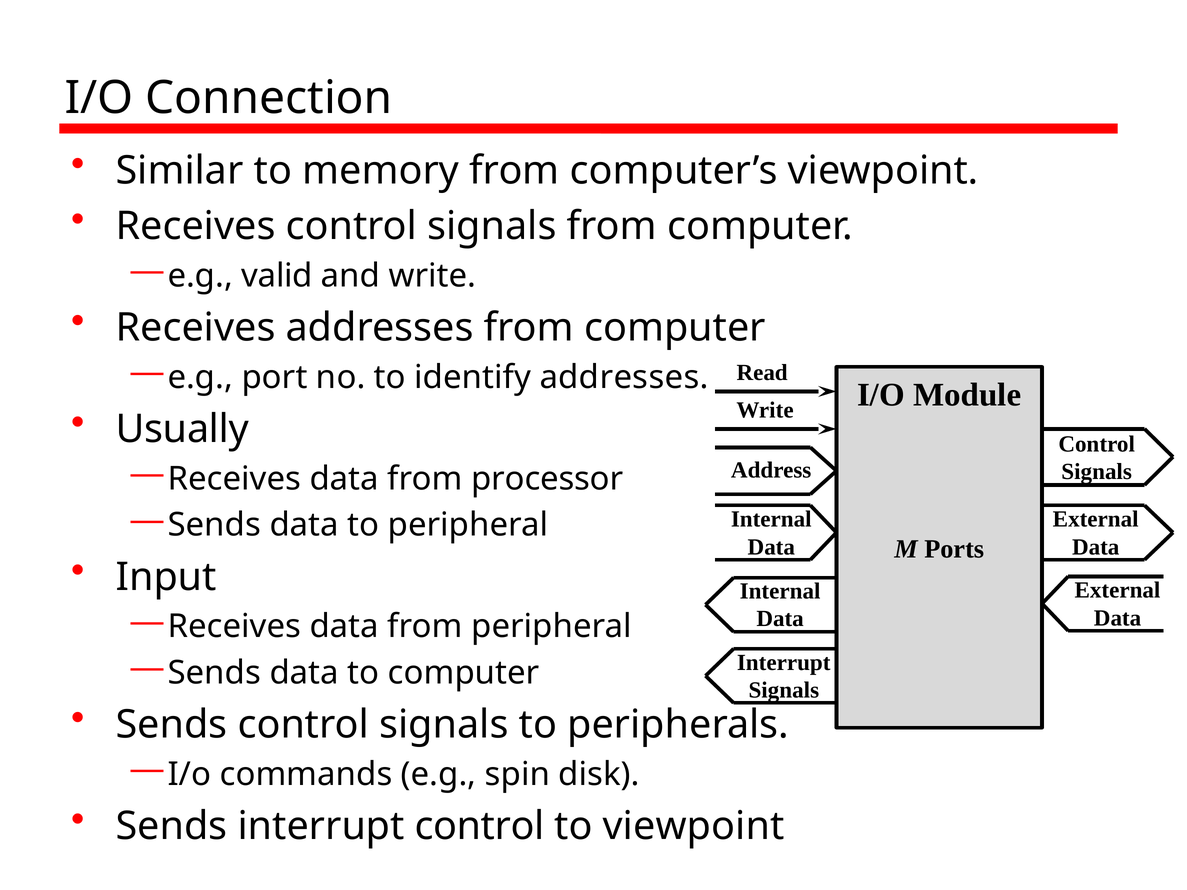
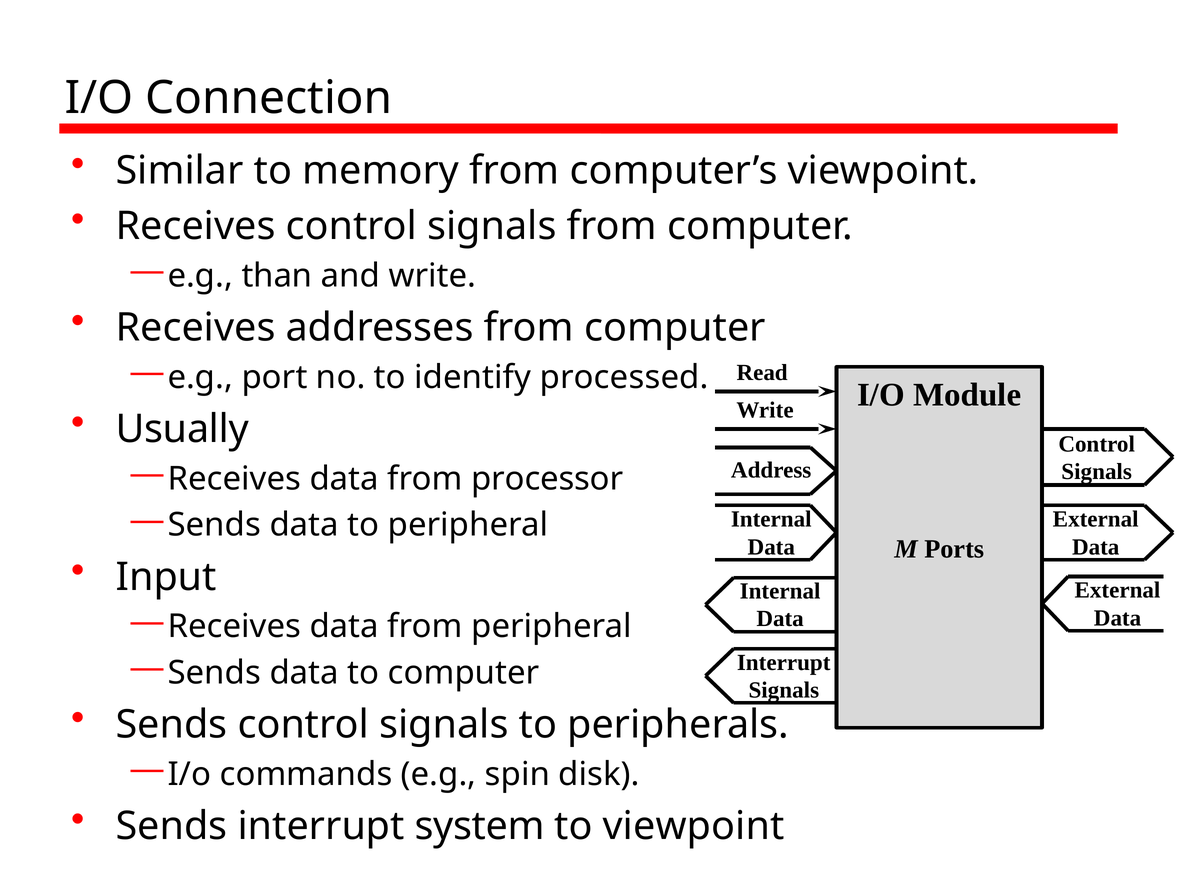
valid: valid -> than
identify addresses: addresses -> processed
interrupt control: control -> system
